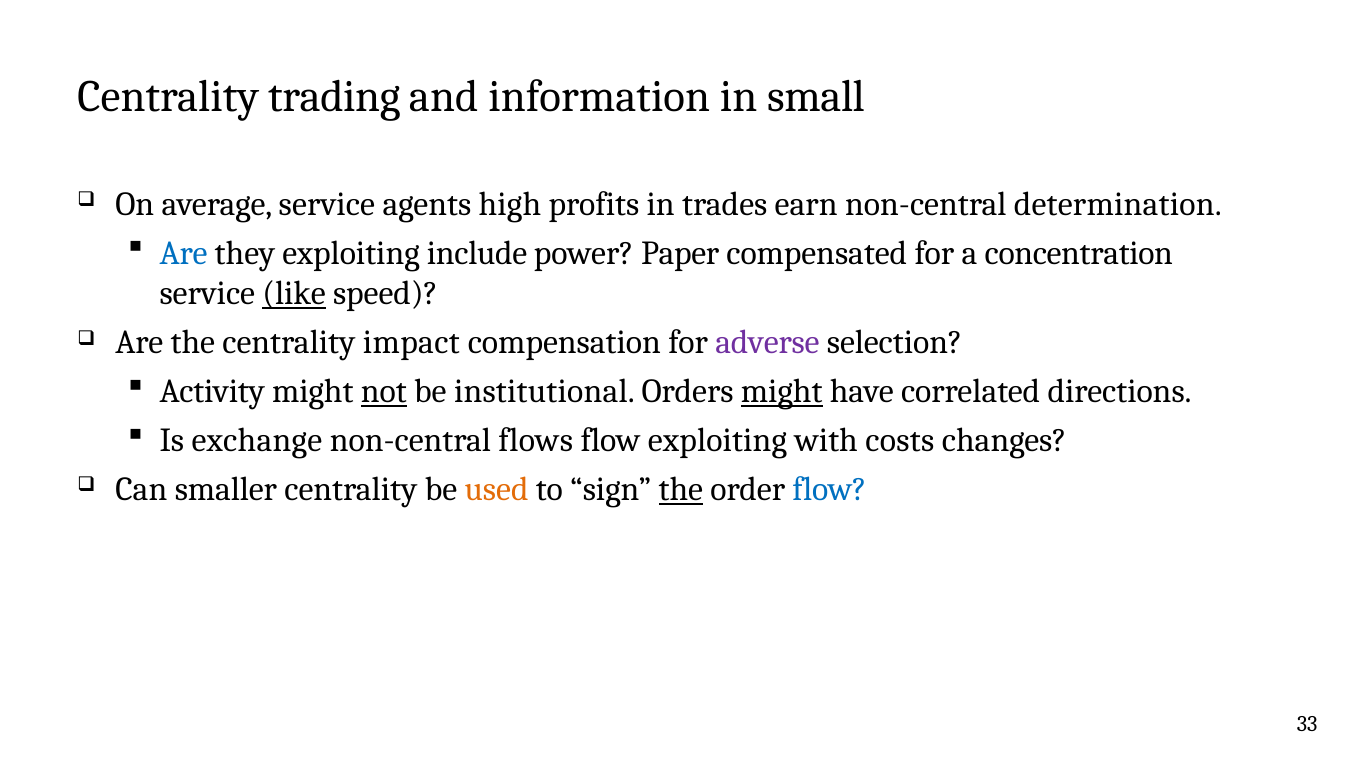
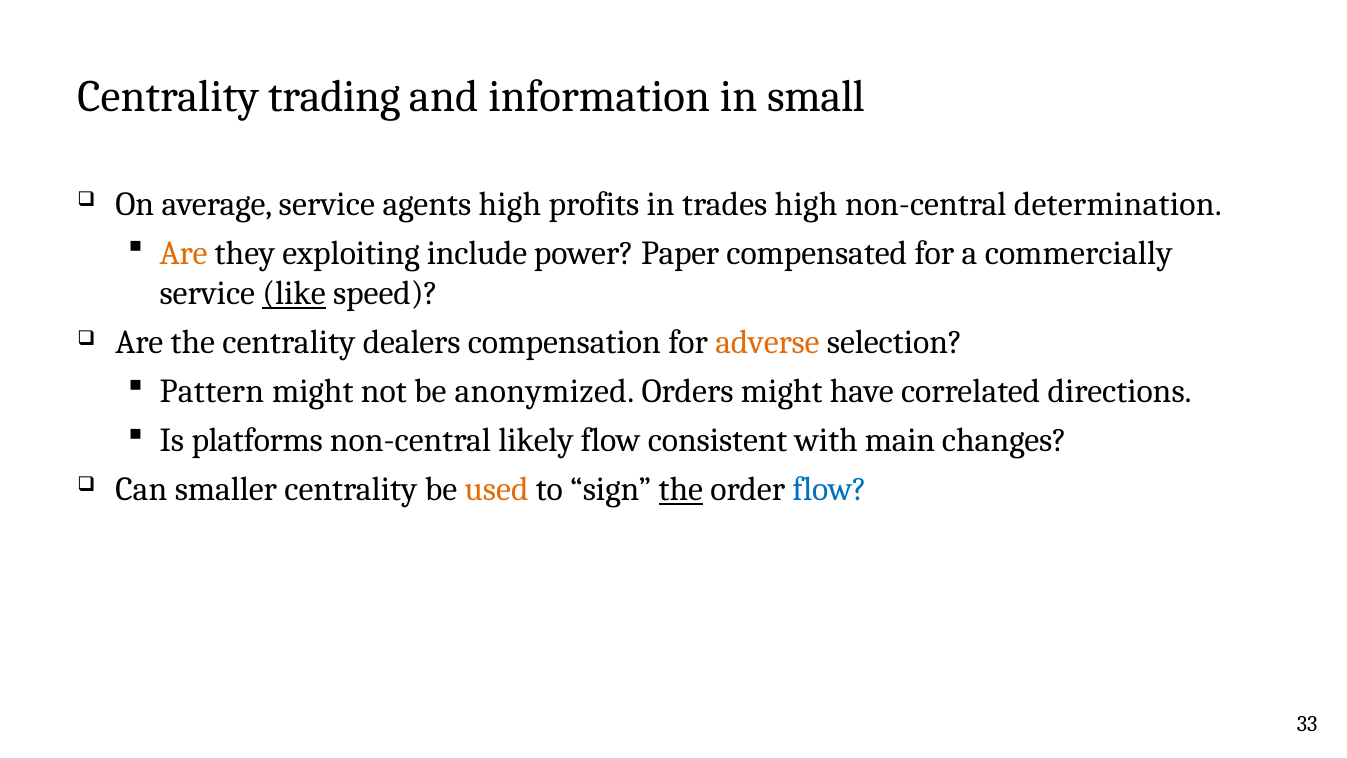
trades earn: earn -> high
Are at (184, 253) colour: blue -> orange
concentration: concentration -> commercially
impact: impact -> dealers
adverse colour: purple -> orange
Activity: Activity -> Pattern
not underline: present -> none
institutional: institutional -> anonymized
might at (782, 391) underline: present -> none
exchange: exchange -> platforms
flows: flows -> likely
flow exploiting: exploiting -> consistent
costs: costs -> main
